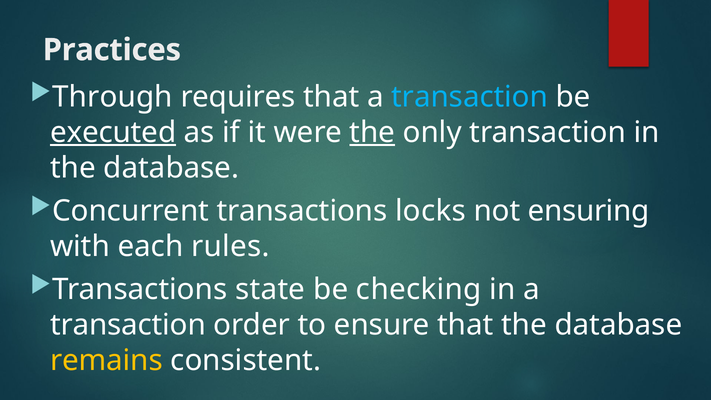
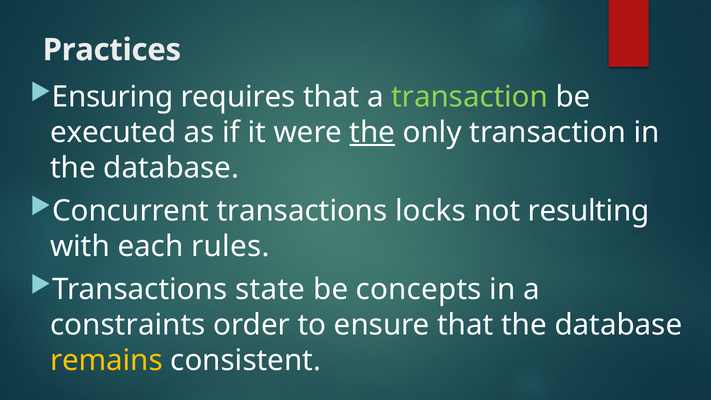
Through: Through -> Ensuring
transaction at (470, 97) colour: light blue -> light green
executed underline: present -> none
ensuring: ensuring -> resulting
checking: checking -> concepts
transaction at (128, 325): transaction -> constraints
